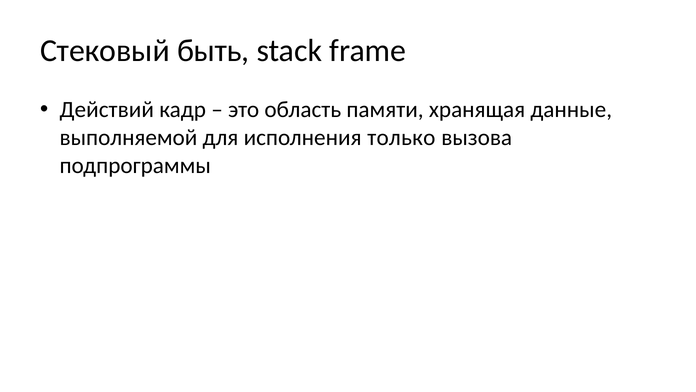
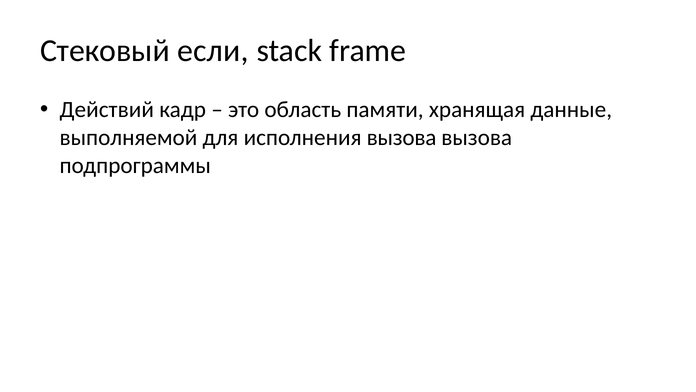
быть: быть -> если
исполнения только: только -> вызова
